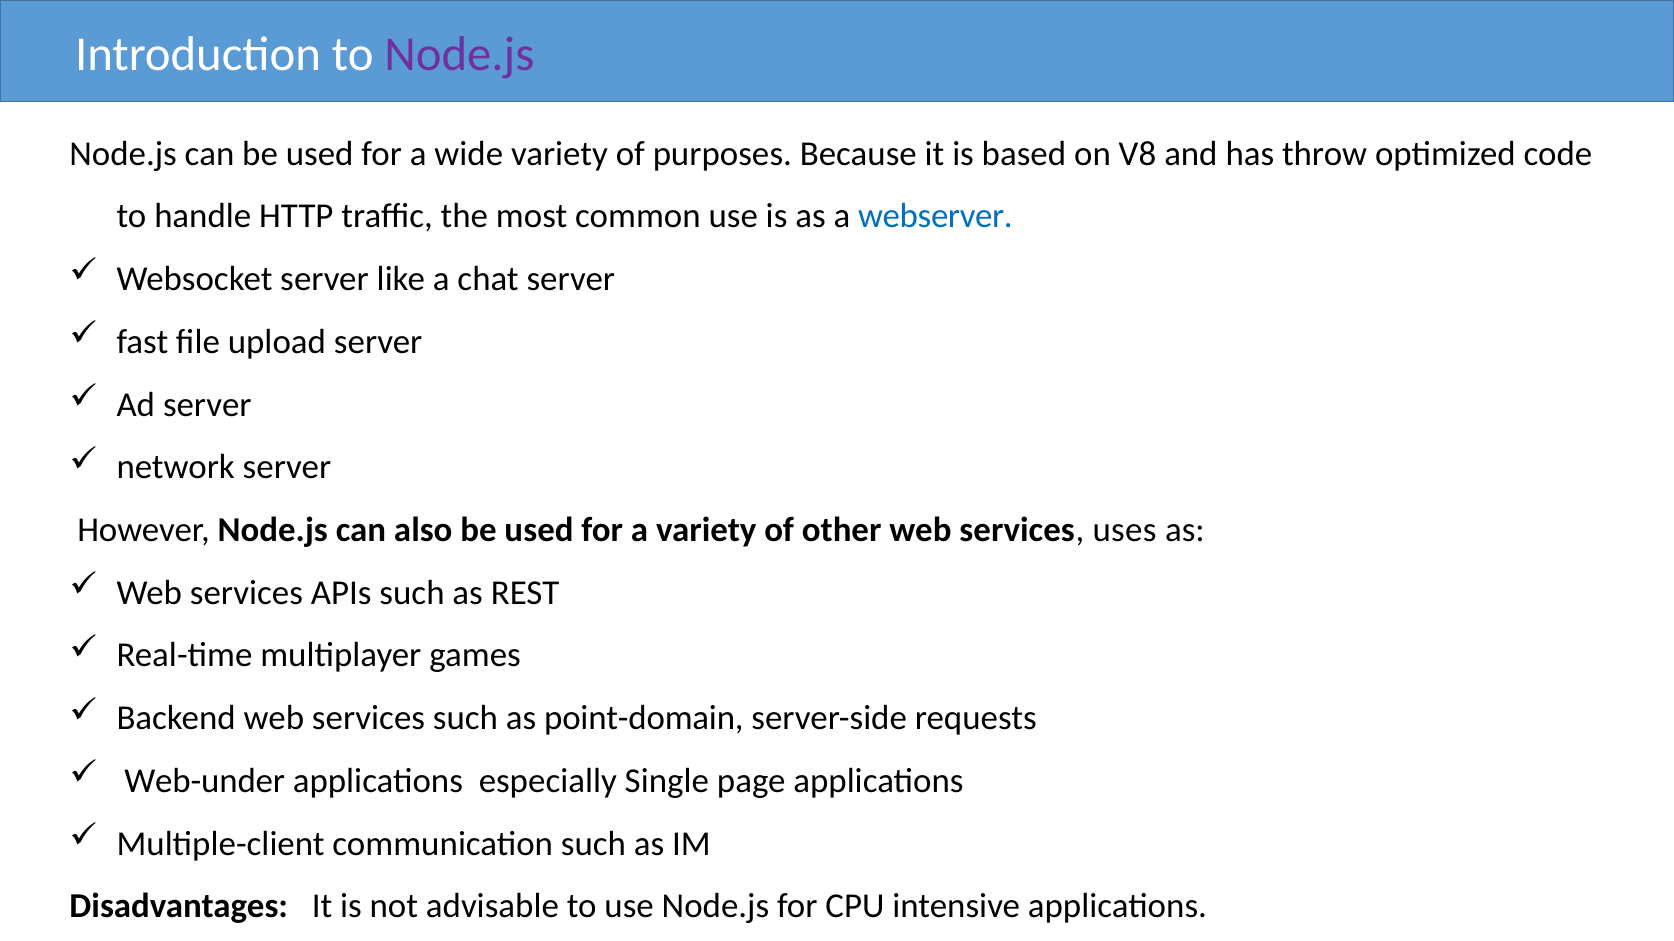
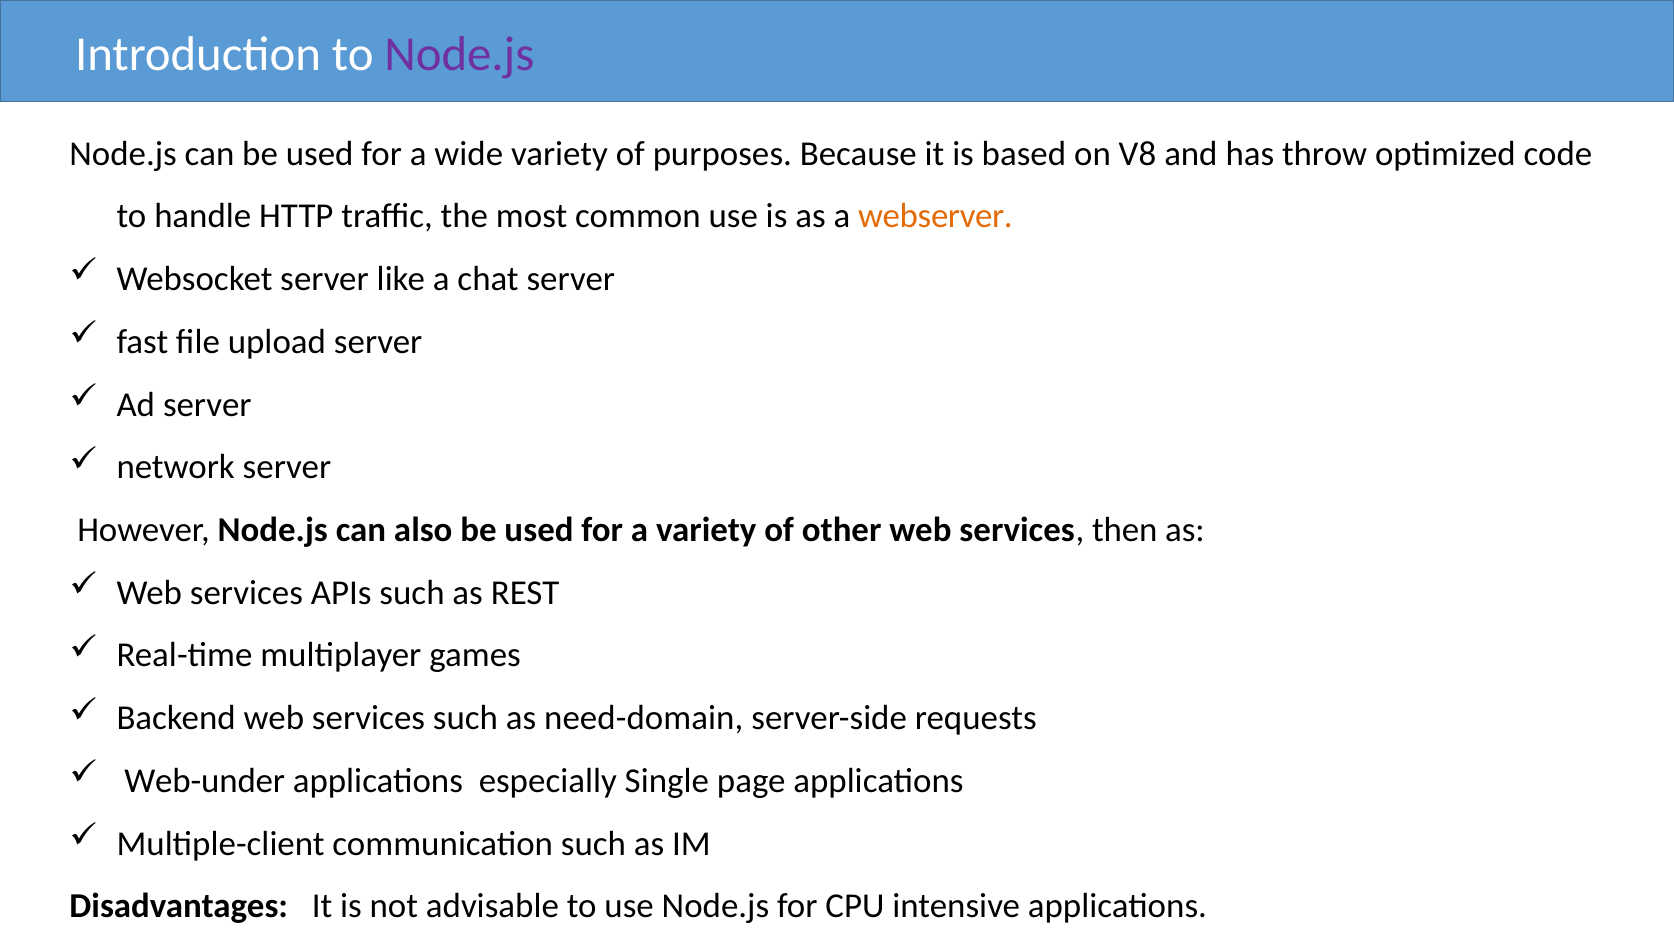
webserver colour: blue -> orange
uses: uses -> then
point-domain: point-domain -> need-domain
